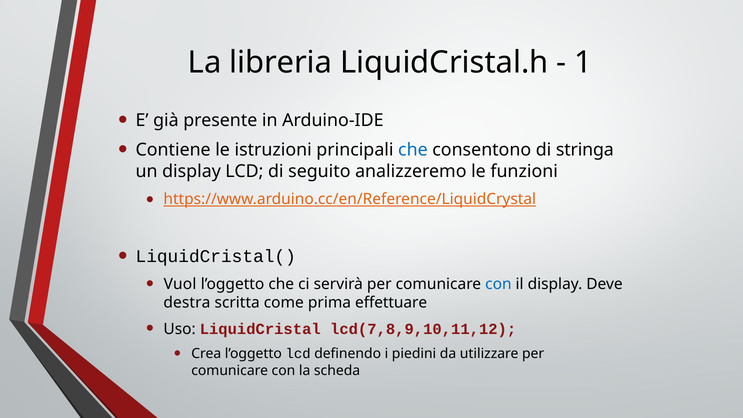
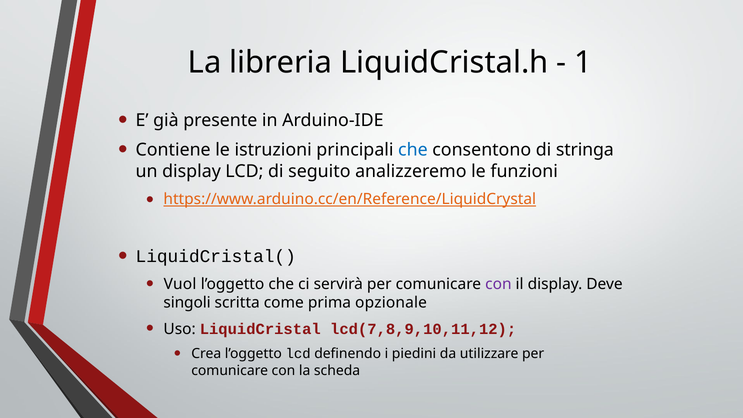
con at (498, 284) colour: blue -> purple
destra: destra -> singoli
effettuare: effettuare -> opzionale
